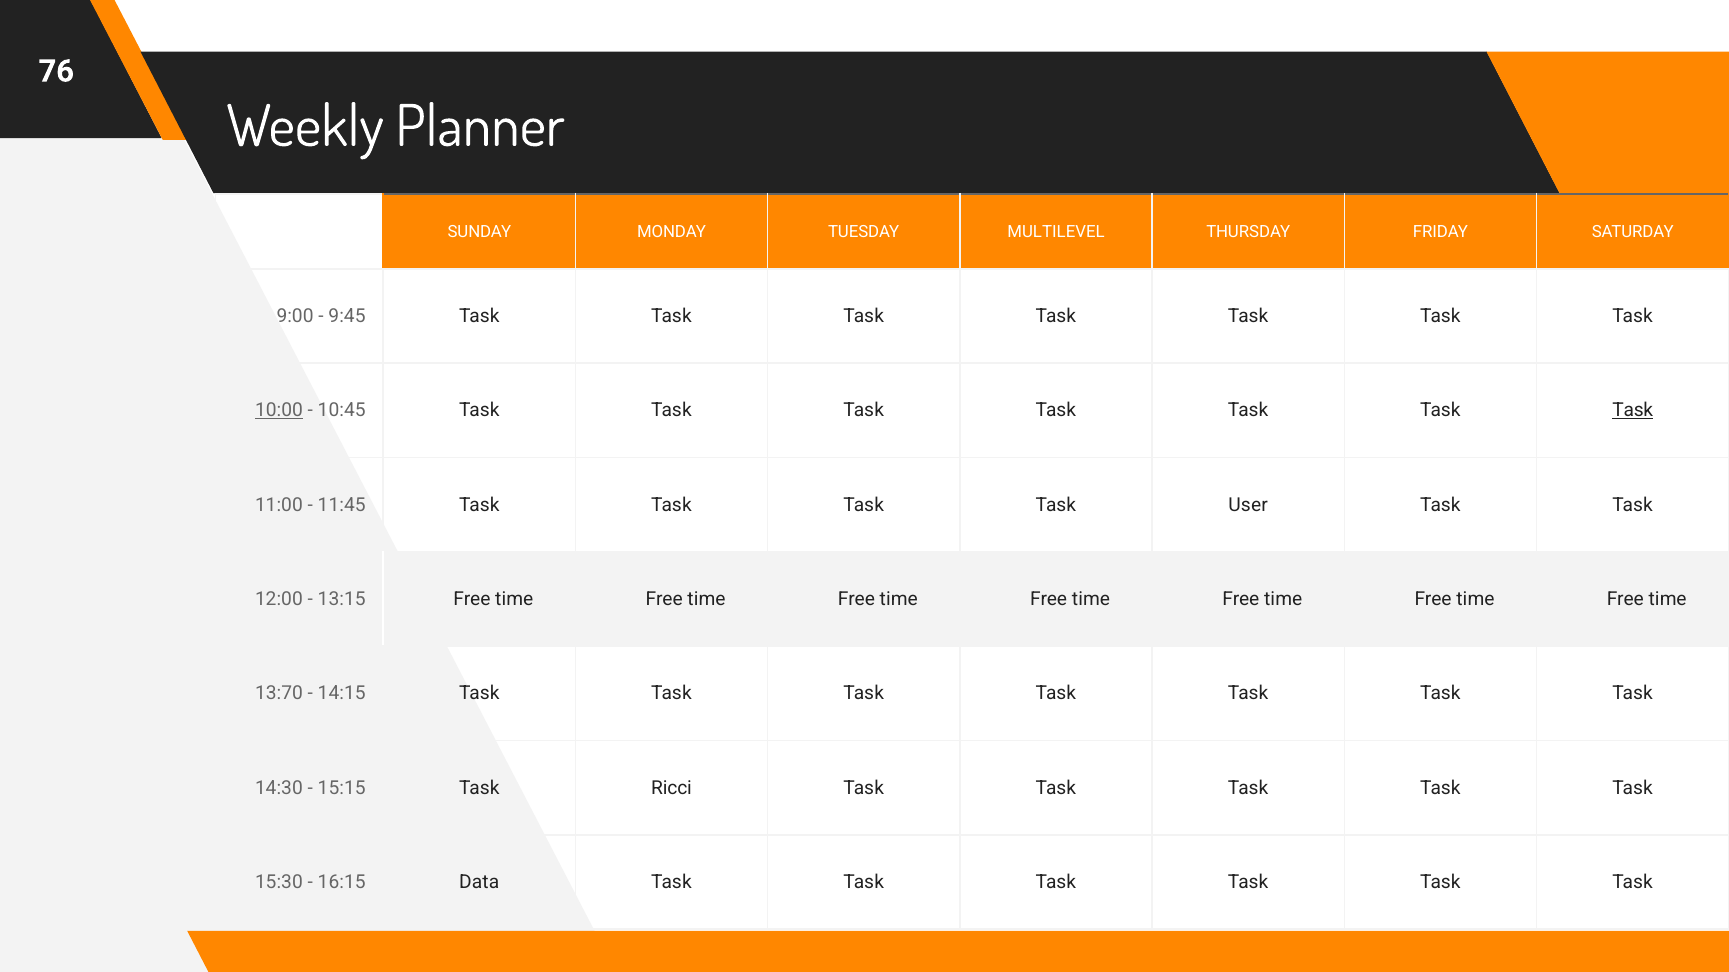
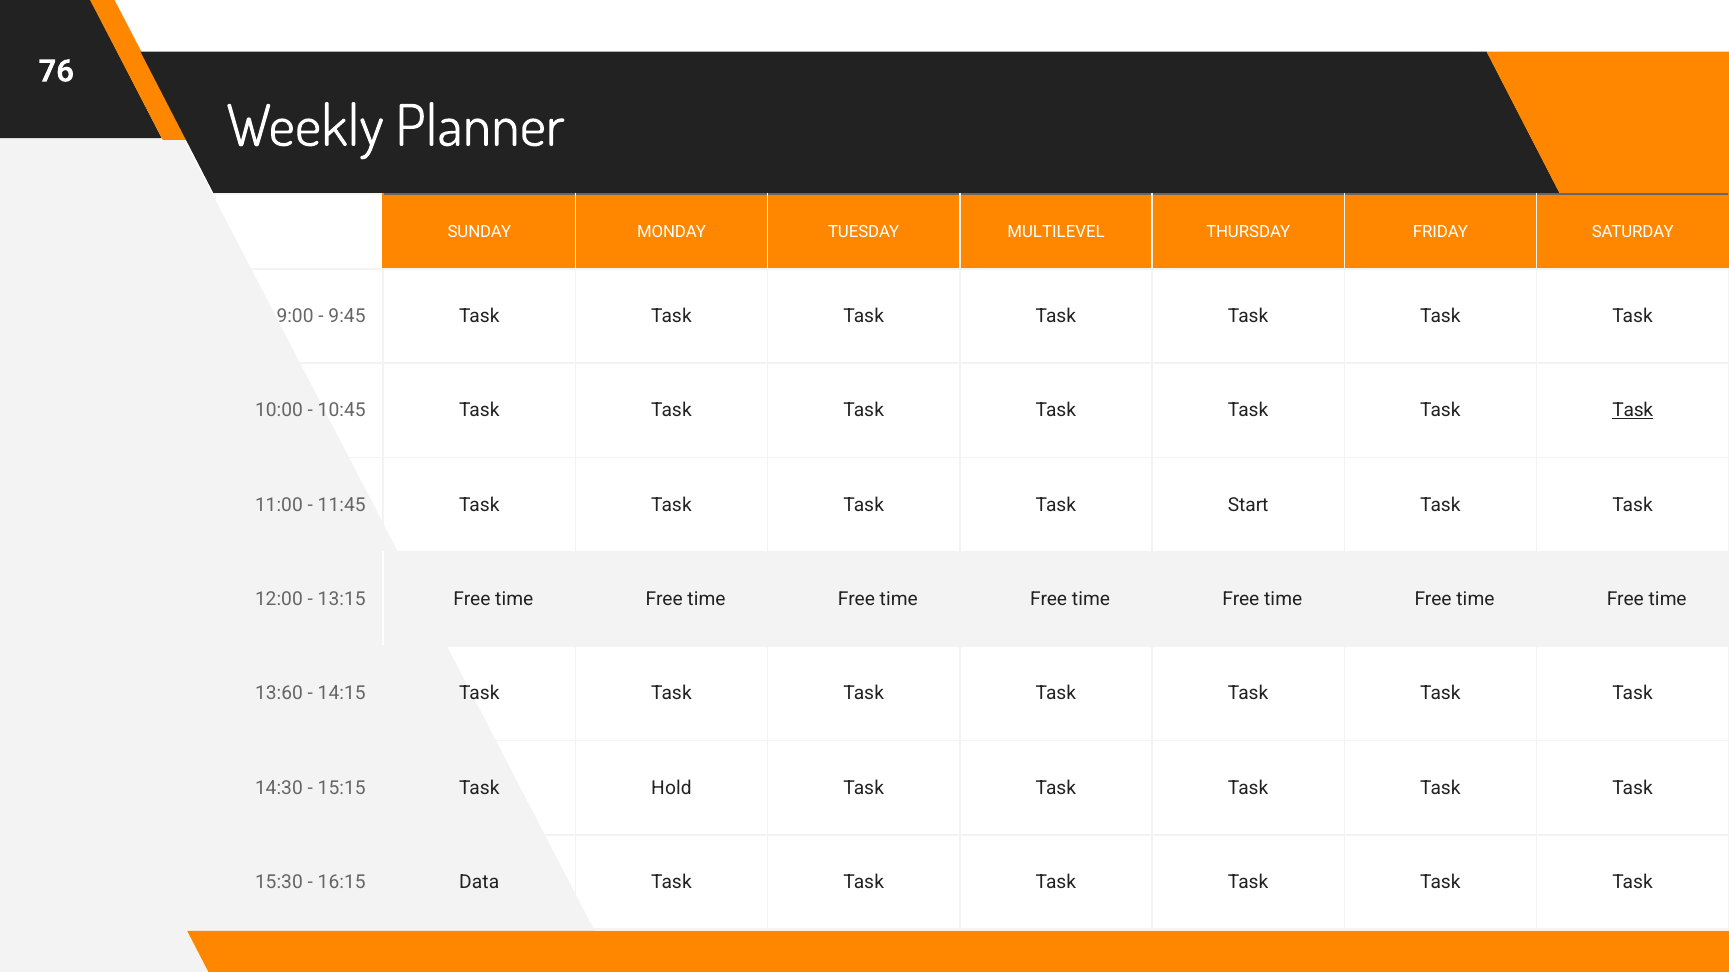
10:00 underline: present -> none
User: User -> Start
13:70: 13:70 -> 13:60
Ricci: Ricci -> Hold
